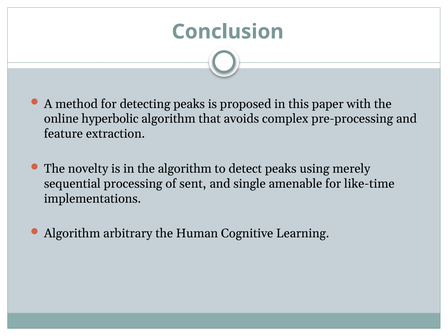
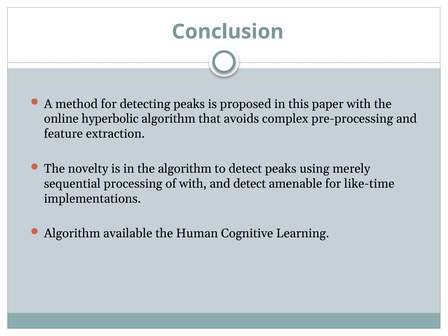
of sent: sent -> with
and single: single -> detect
arbitrary: arbitrary -> available
